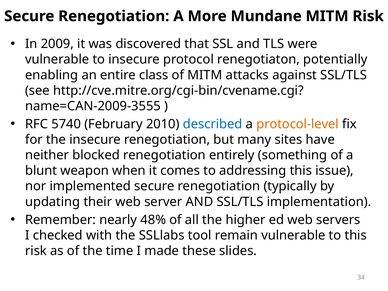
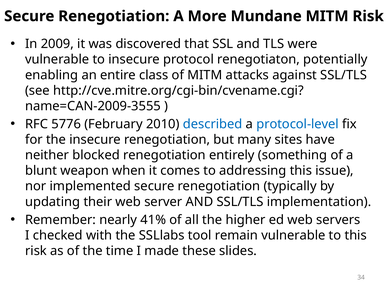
5740: 5740 -> 5776
protocol-level colour: orange -> blue
48%: 48% -> 41%
